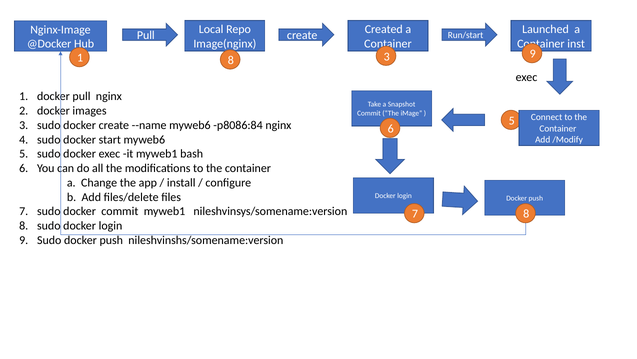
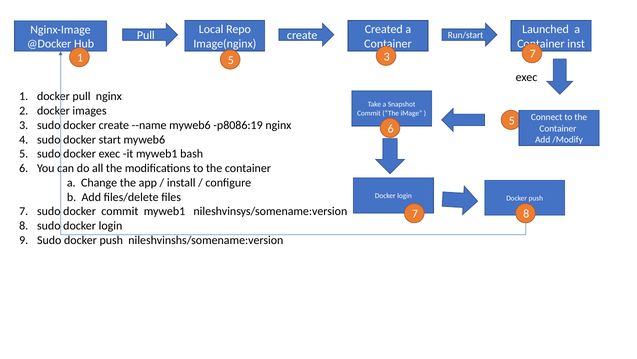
1 8: 8 -> 5
3 9: 9 -> 7
p8086:84: p8086:84 -> p8086:19
